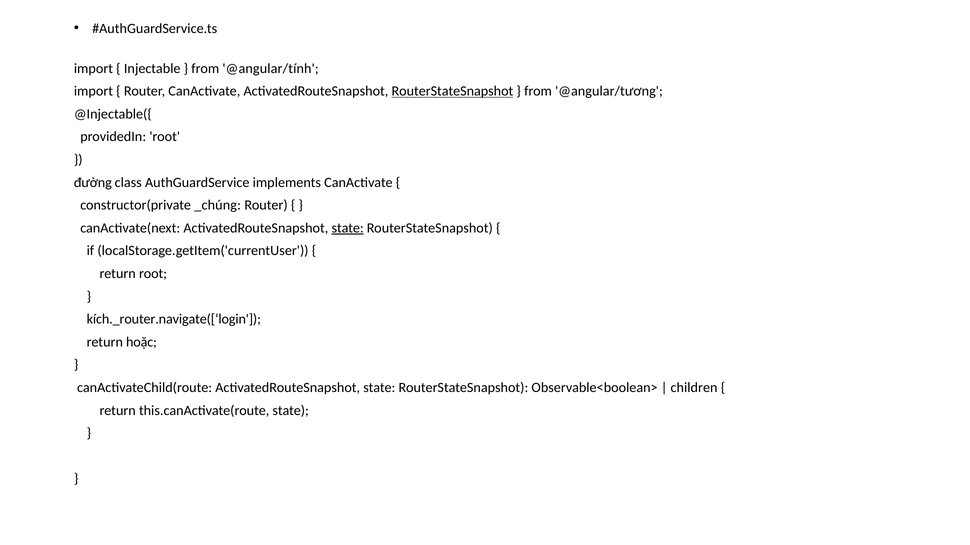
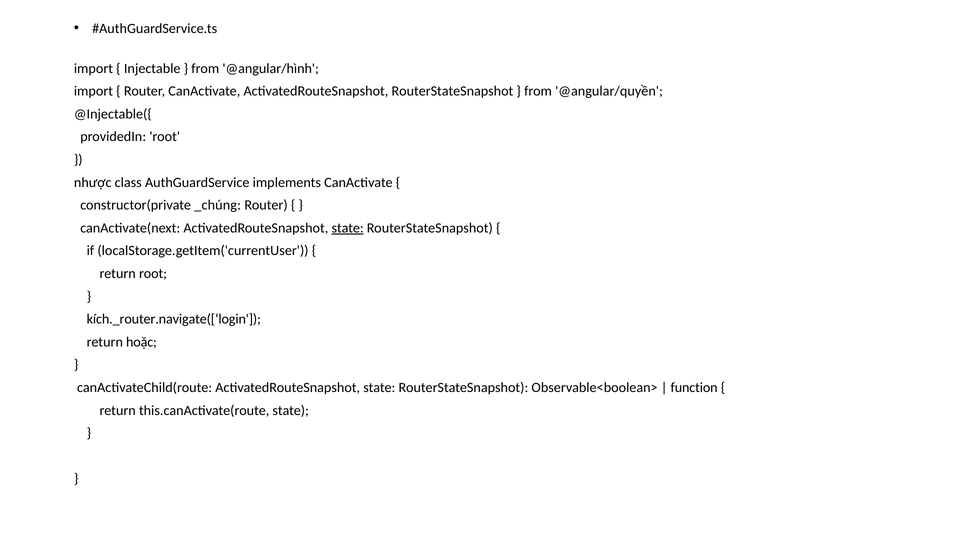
@angular/tính: @angular/tính -> @angular/hình
RouterStateSnapshot at (452, 91) underline: present -> none
@angular/tương: @angular/tương -> @angular/quyền
đường: đường -> nhược
children: children -> function
